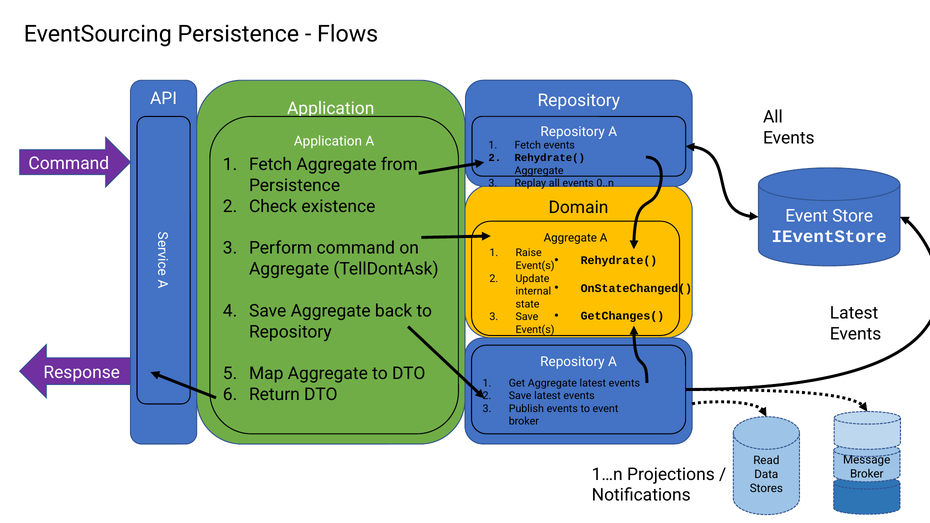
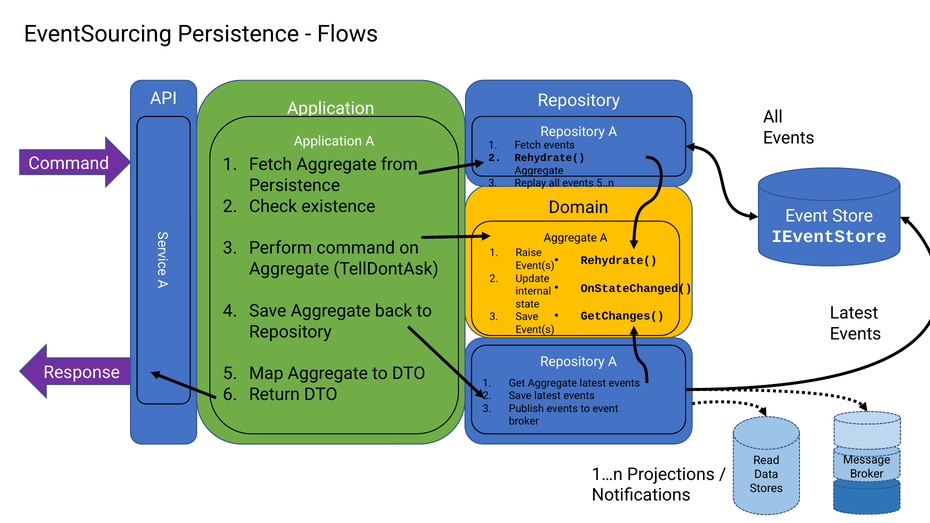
0..n: 0..n -> 5..n
